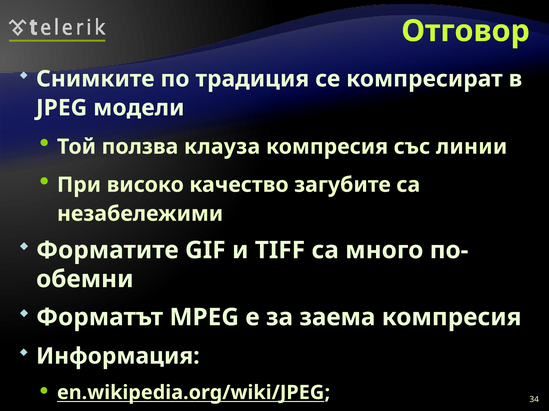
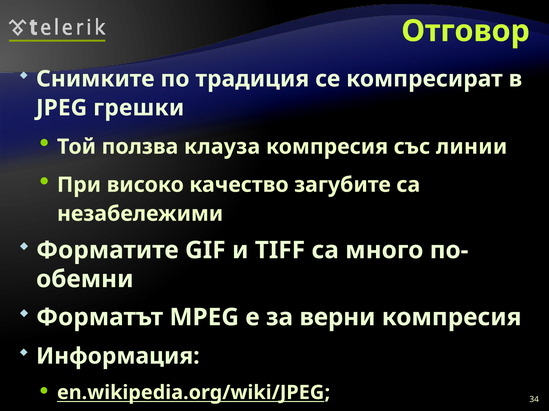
модели: модели -> грешки
заема: заема -> верни
